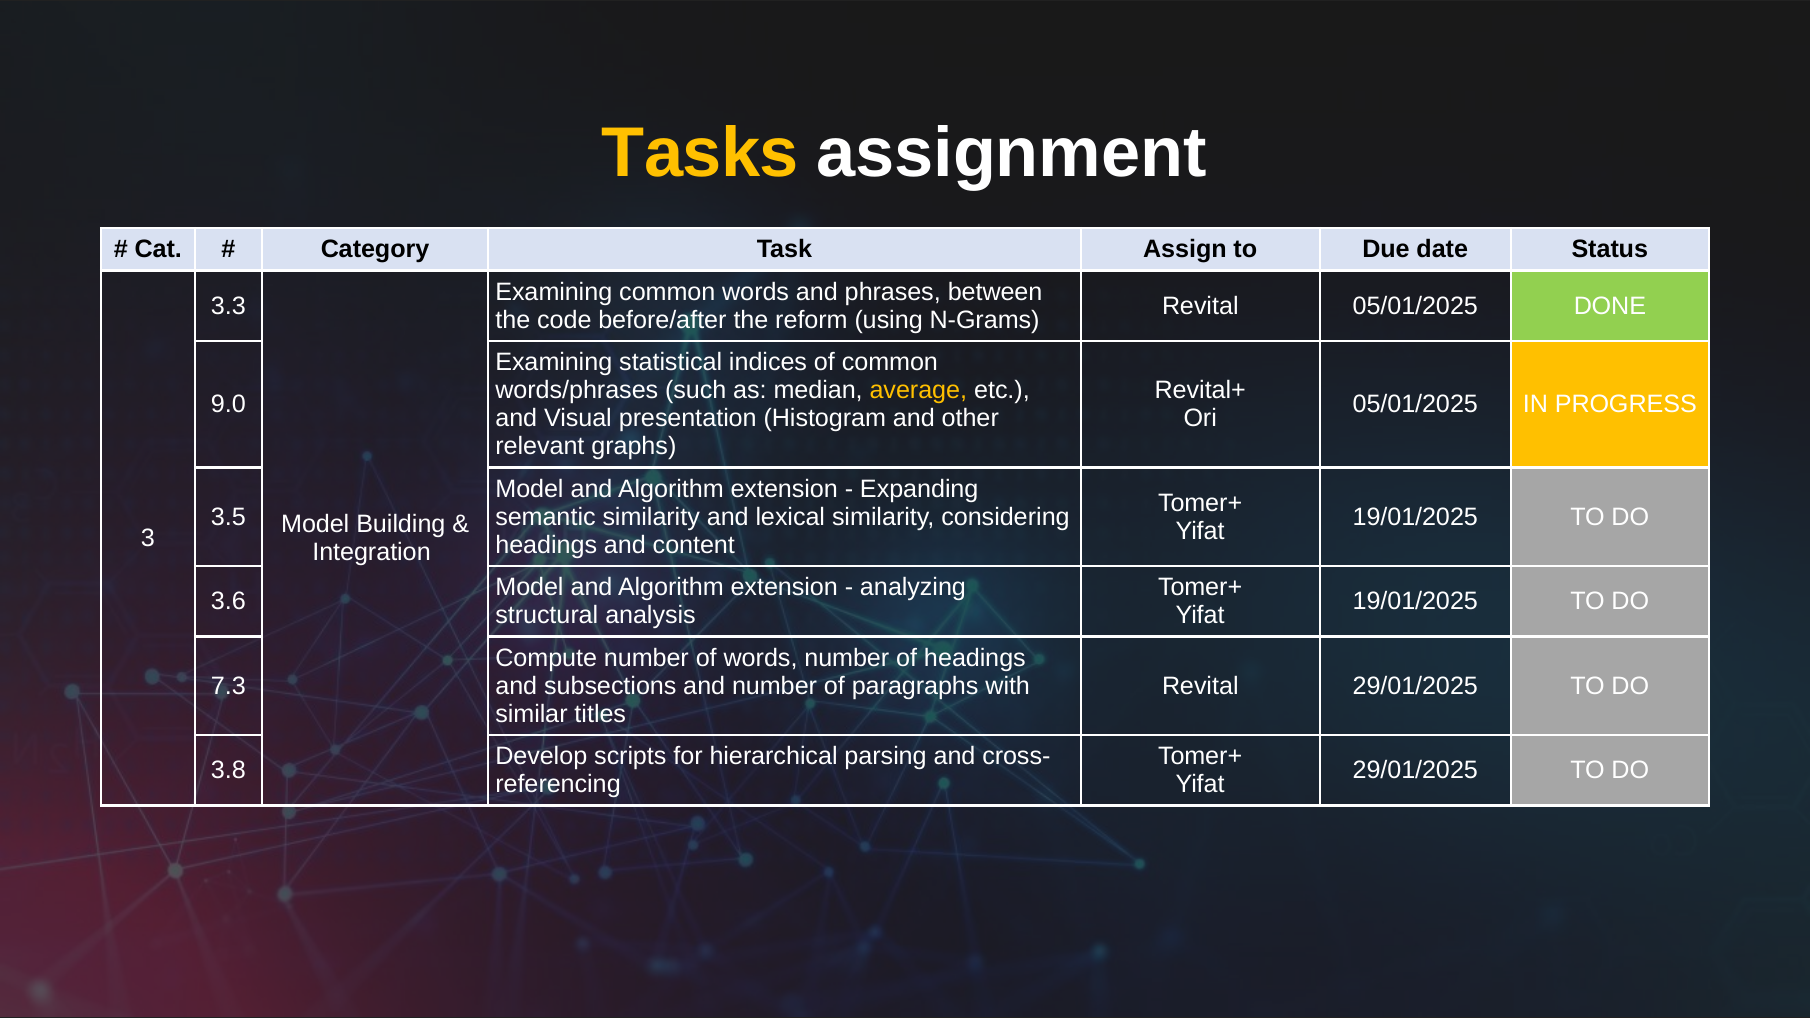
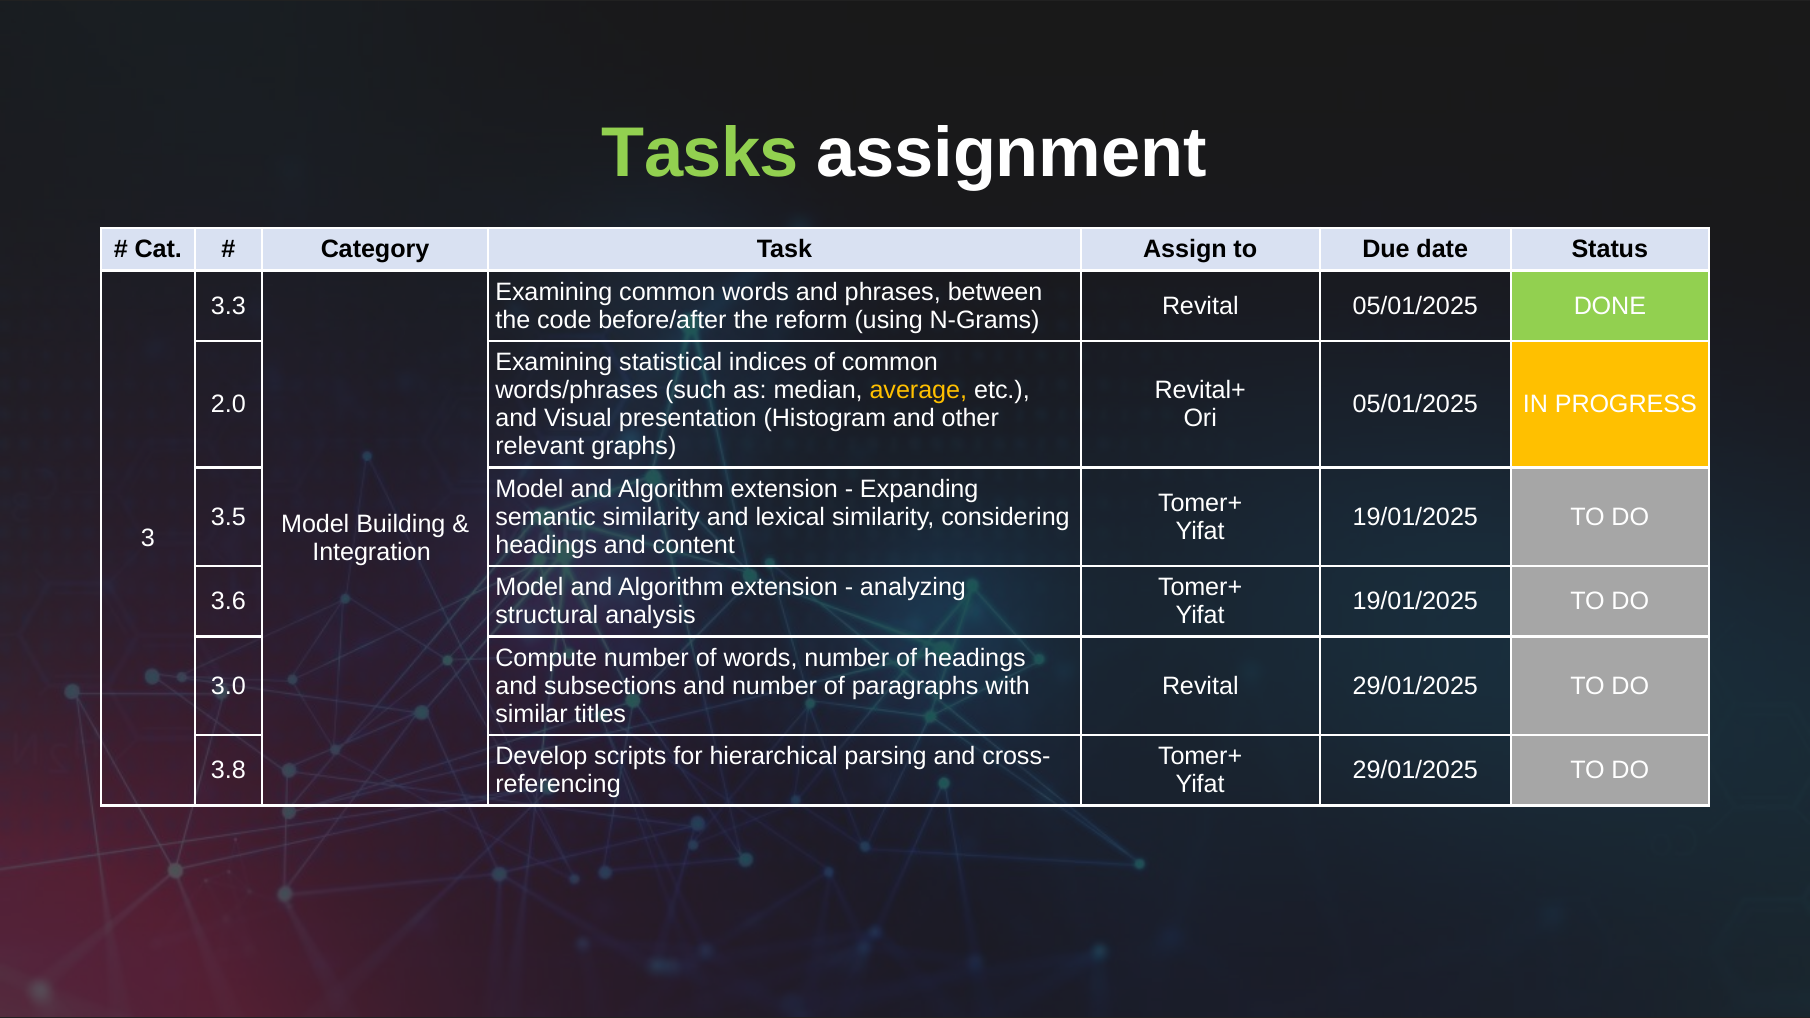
Tasks colour: yellow -> light green
9.0: 9.0 -> 2.0
7.3: 7.3 -> 3.0
